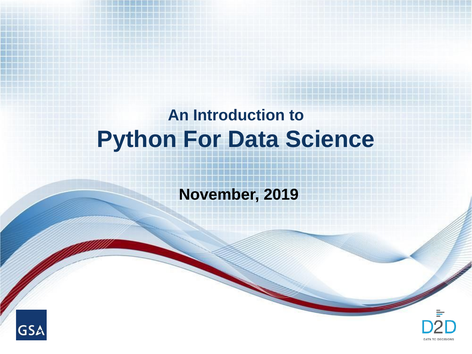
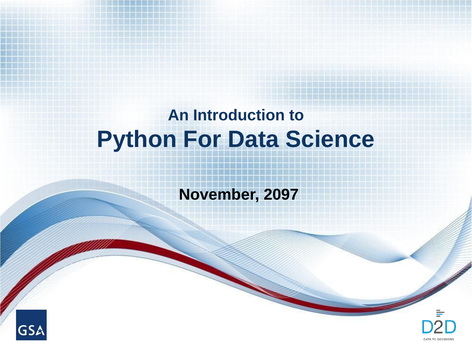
2019: 2019 -> 2097
